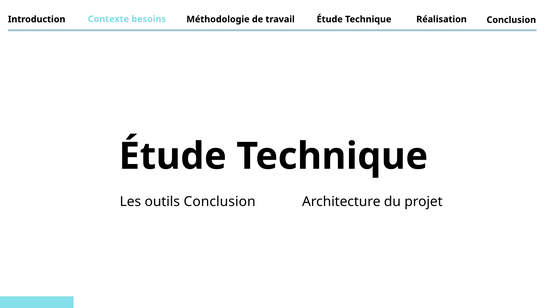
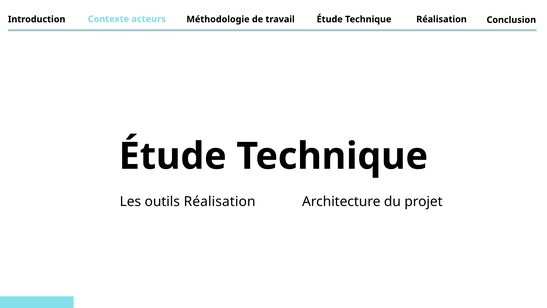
besoins: besoins -> acteurs
outils Conclusion: Conclusion -> Réalisation
